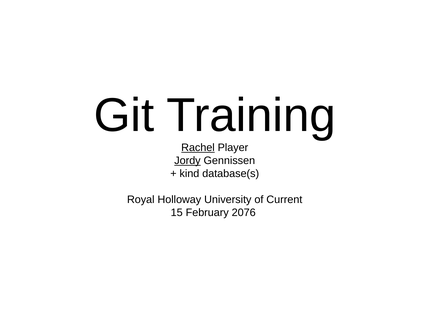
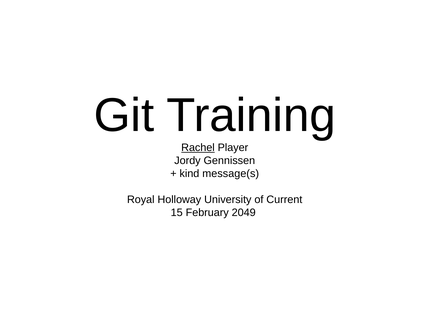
Jordy underline: present -> none
database(s: database(s -> message(s
2076: 2076 -> 2049
